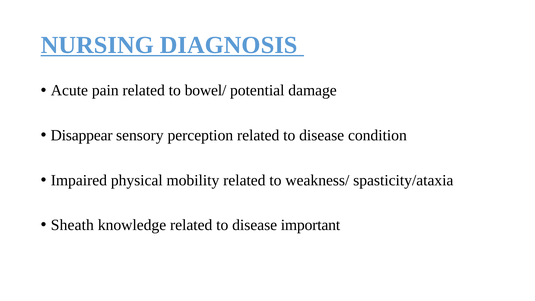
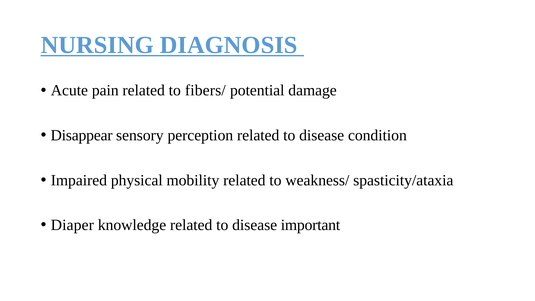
bowel/: bowel/ -> fibers/
Sheath: Sheath -> Diaper
